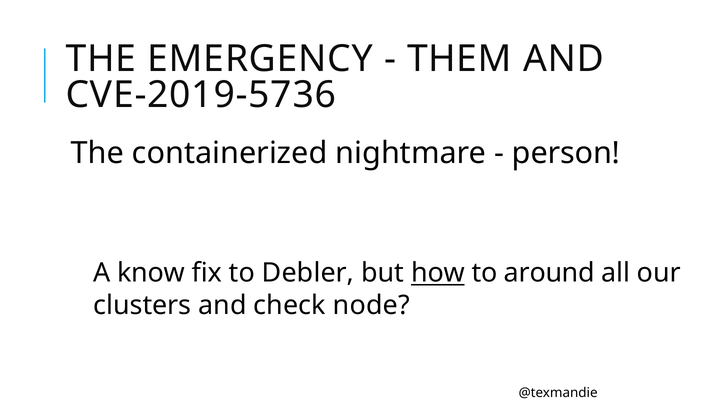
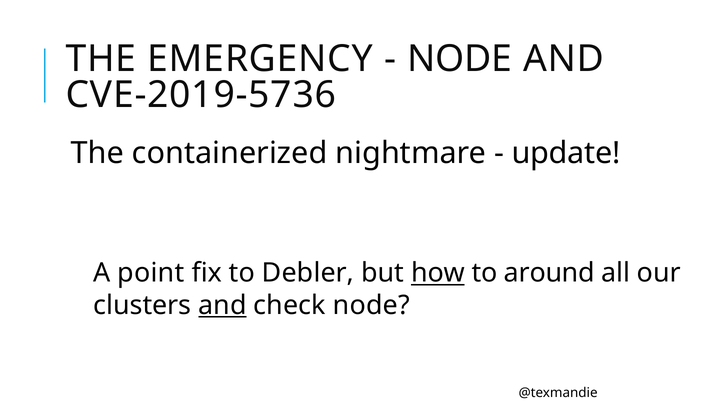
THEM at (459, 59): THEM -> NODE
person: person -> update
know: know -> point
and at (222, 306) underline: none -> present
